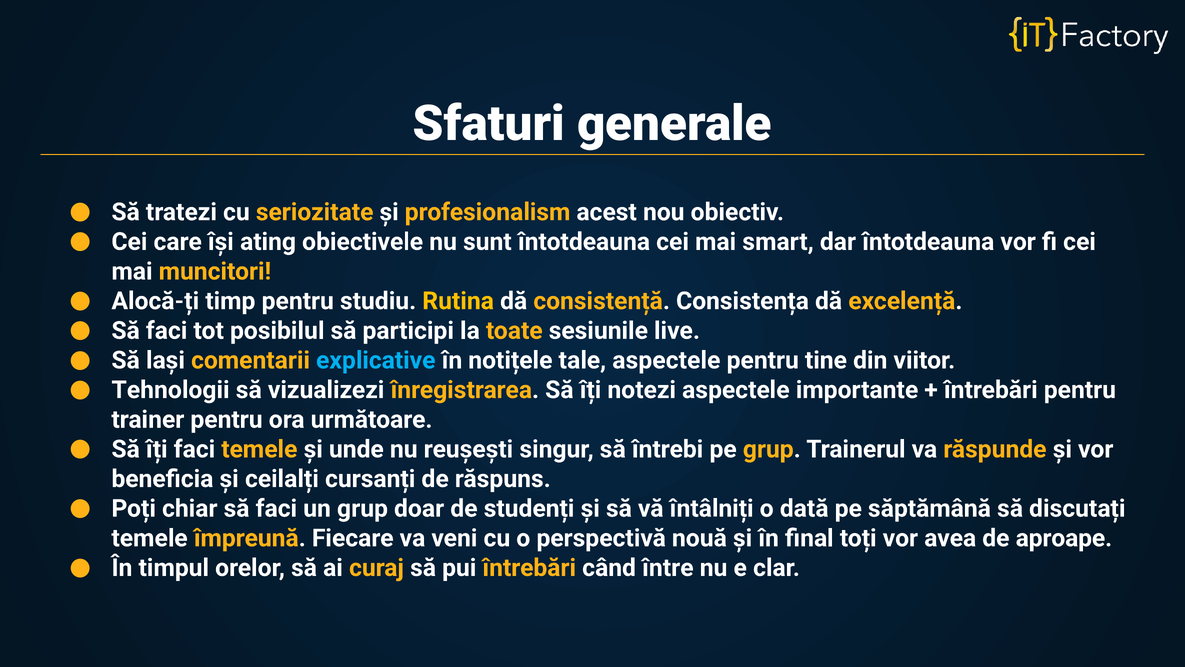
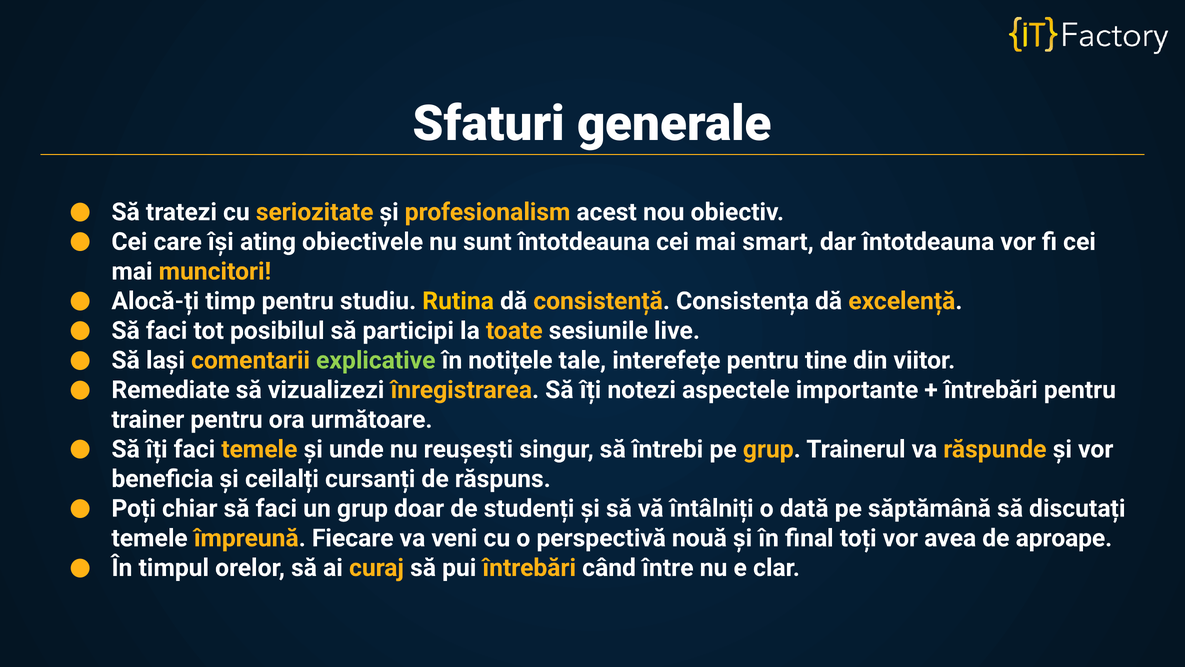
explicative colour: light blue -> light green
tale aspectele: aspectele -> interefețe
Tehnologii: Tehnologii -> Remediate
